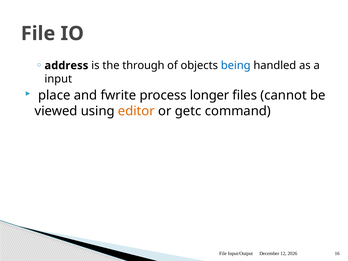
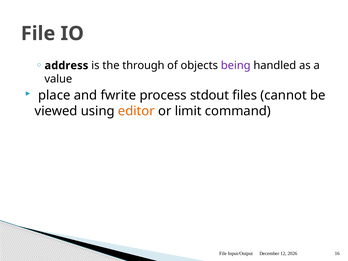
being colour: blue -> purple
input: input -> value
longer: longer -> stdout
getc: getc -> limit
